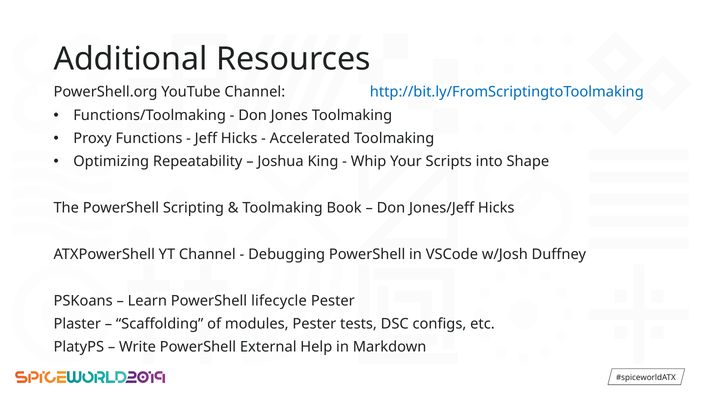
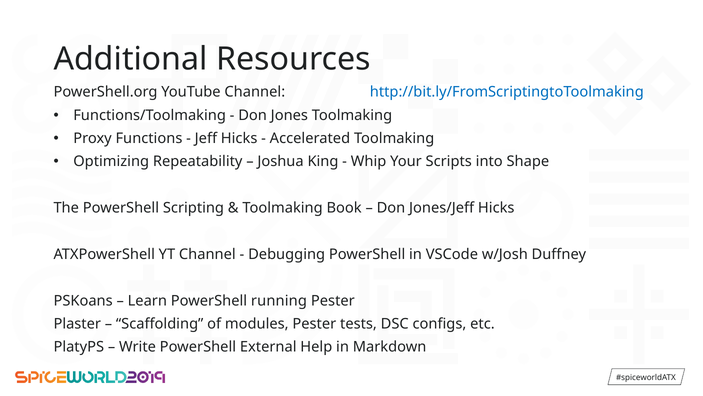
lifecycle: lifecycle -> running
